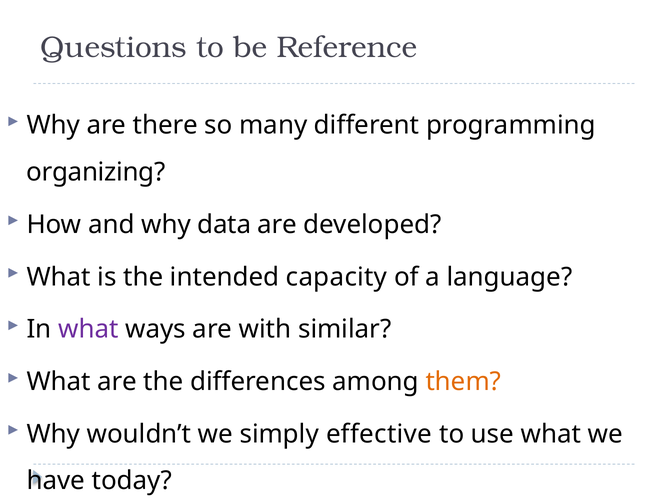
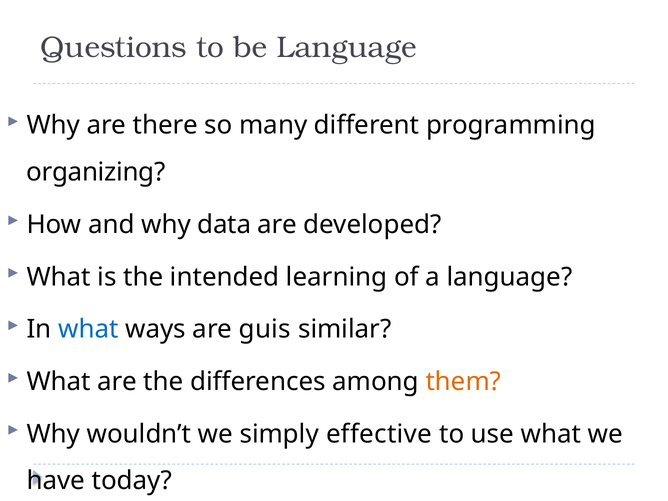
be Reference: Reference -> Language
capacity: capacity -> learning
what at (88, 329) colour: purple -> blue
with: with -> guis
